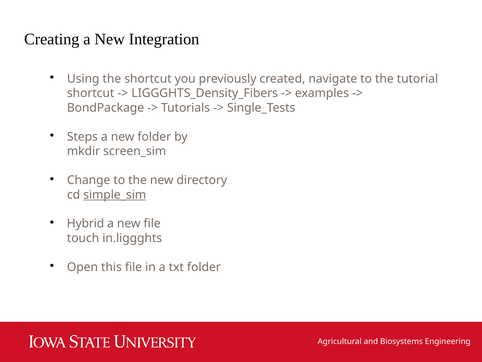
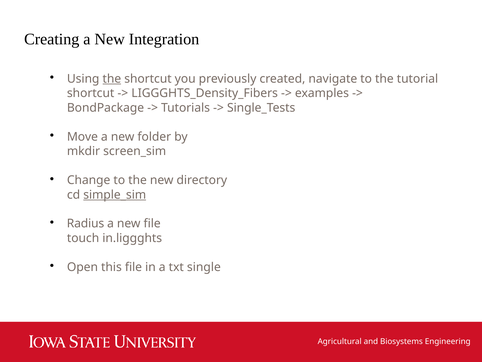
the at (112, 79) underline: none -> present
Steps: Steps -> Move
Hybrid: Hybrid -> Radius
txt folder: folder -> single
